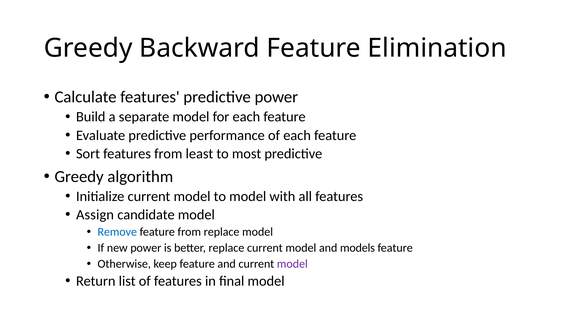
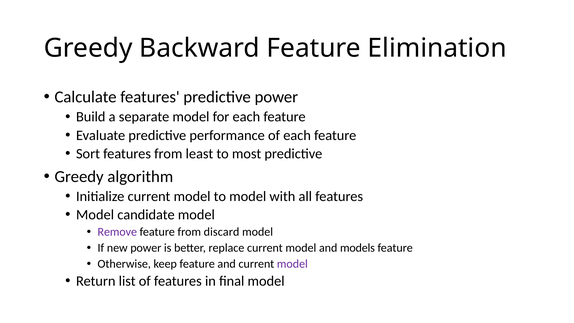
Assign at (95, 215): Assign -> Model
Remove colour: blue -> purple
from replace: replace -> discard
